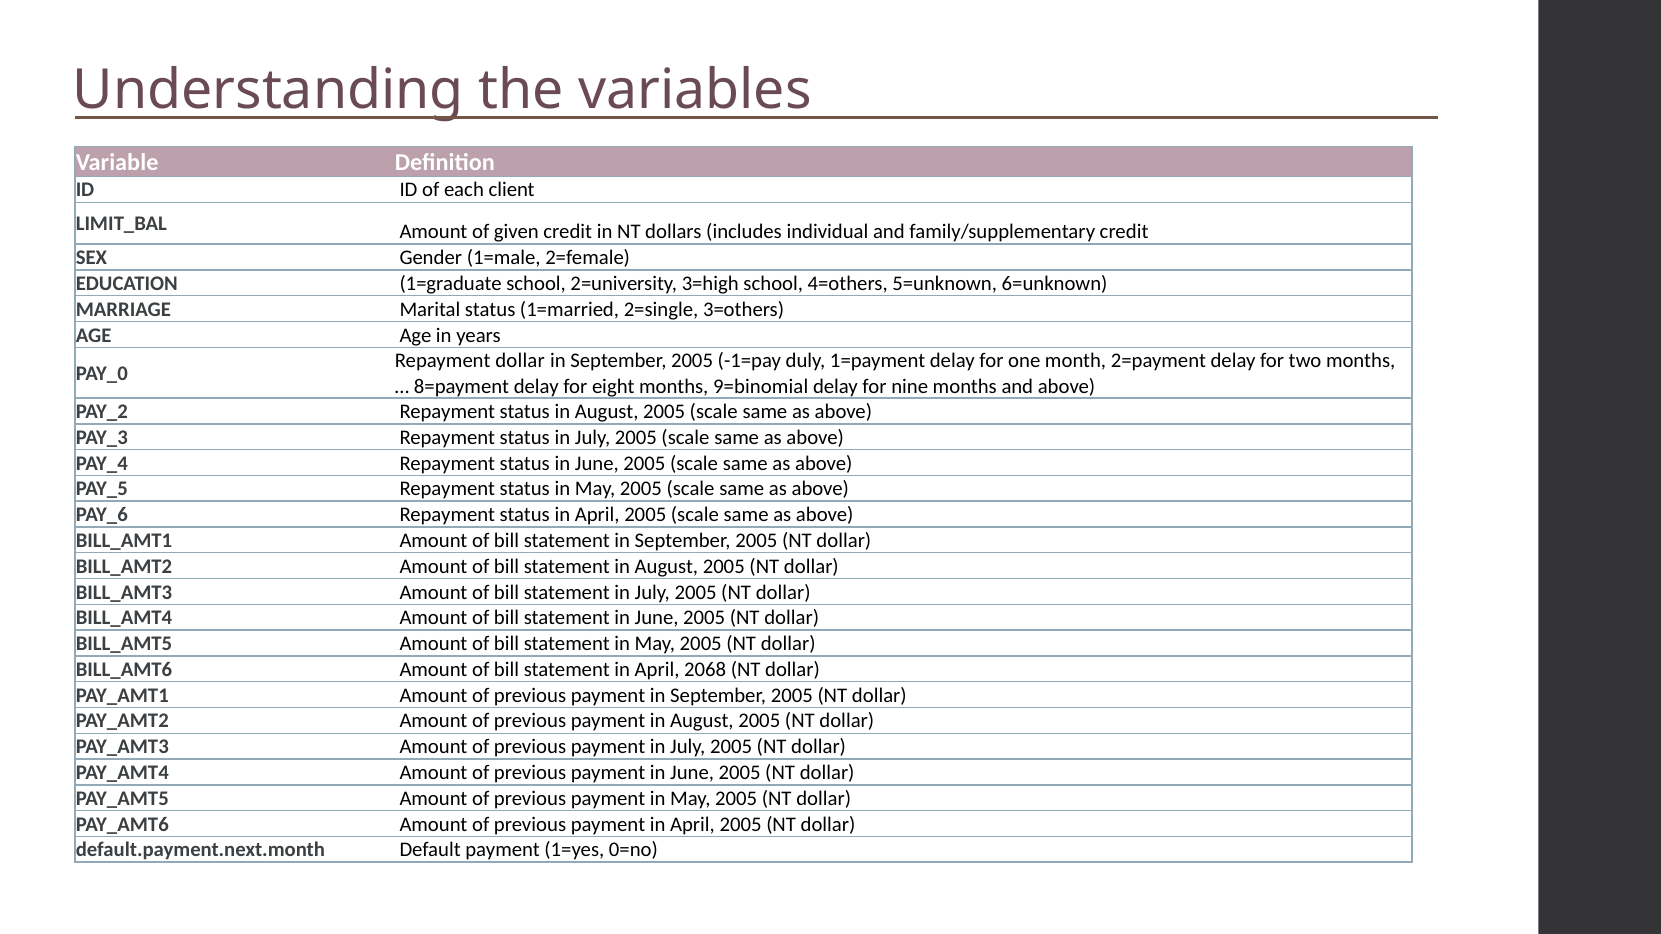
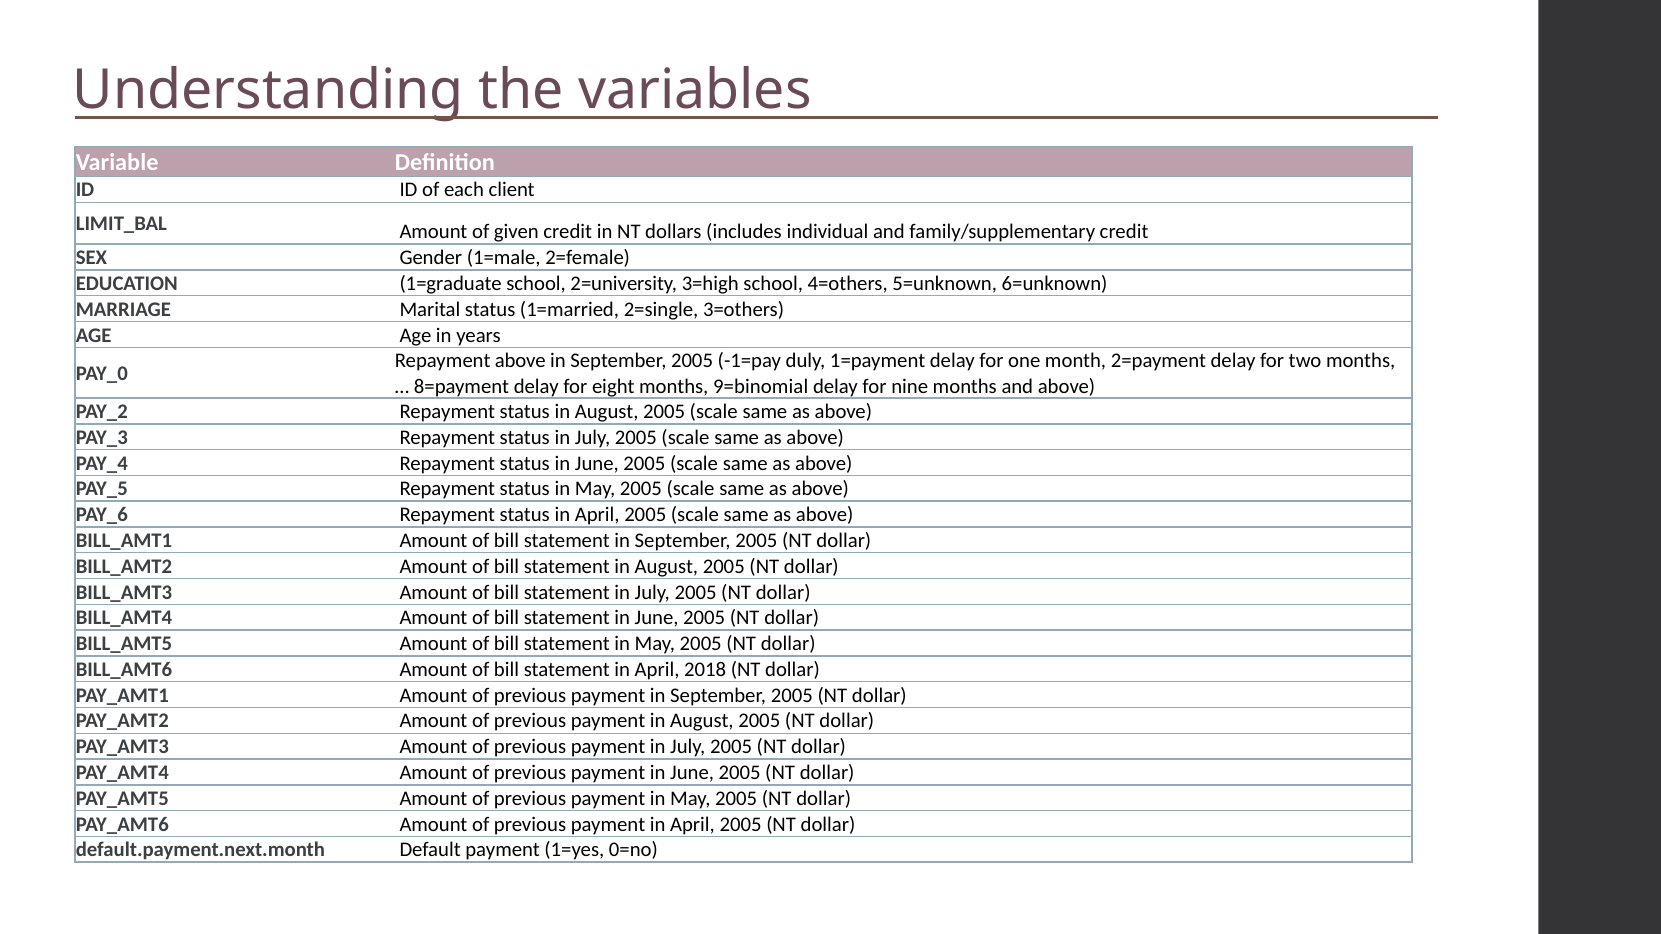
Repayment dollar: dollar -> above
2068: 2068 -> 2018
